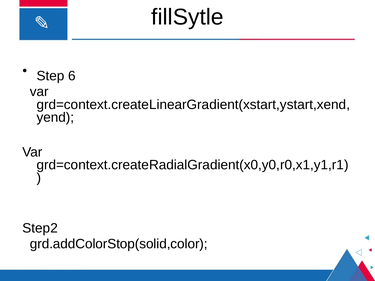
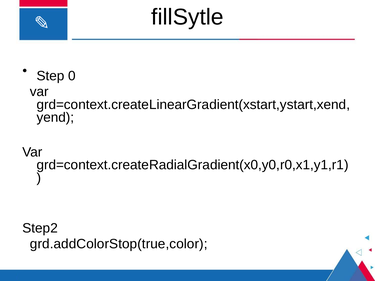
6: 6 -> 0
grd.addColorStop(solid,color: grd.addColorStop(solid,color -> grd.addColorStop(true,color
